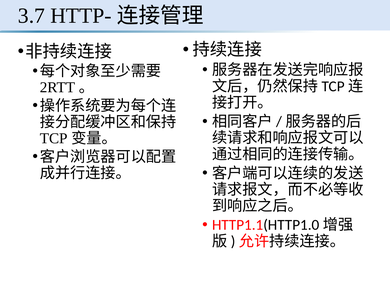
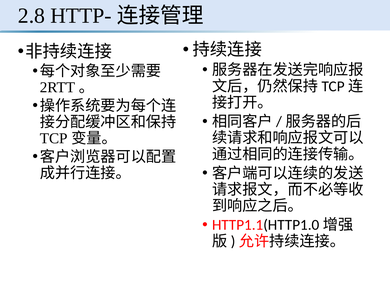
3.7: 3.7 -> 2.8
